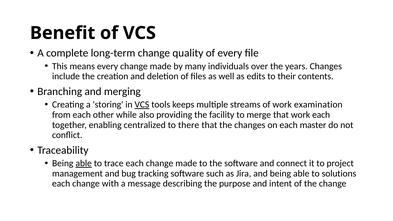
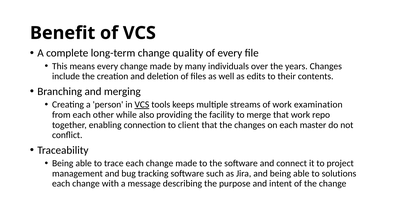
storing: storing -> person
work each: each -> repo
centralized: centralized -> connection
there: there -> client
able at (84, 163) underline: present -> none
